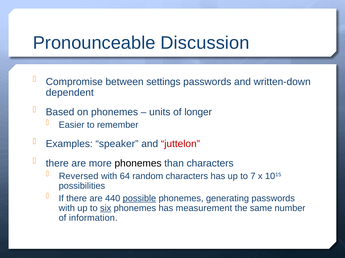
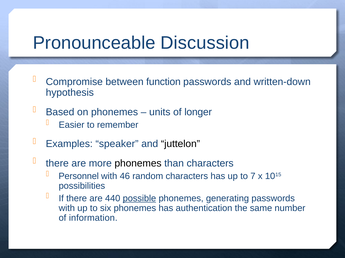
settings: settings -> function
dependent: dependent -> hypothesis
juttelon colour: red -> black
Reversed: Reversed -> Personnel
64: 64 -> 46
six underline: present -> none
measurement: measurement -> authentication
